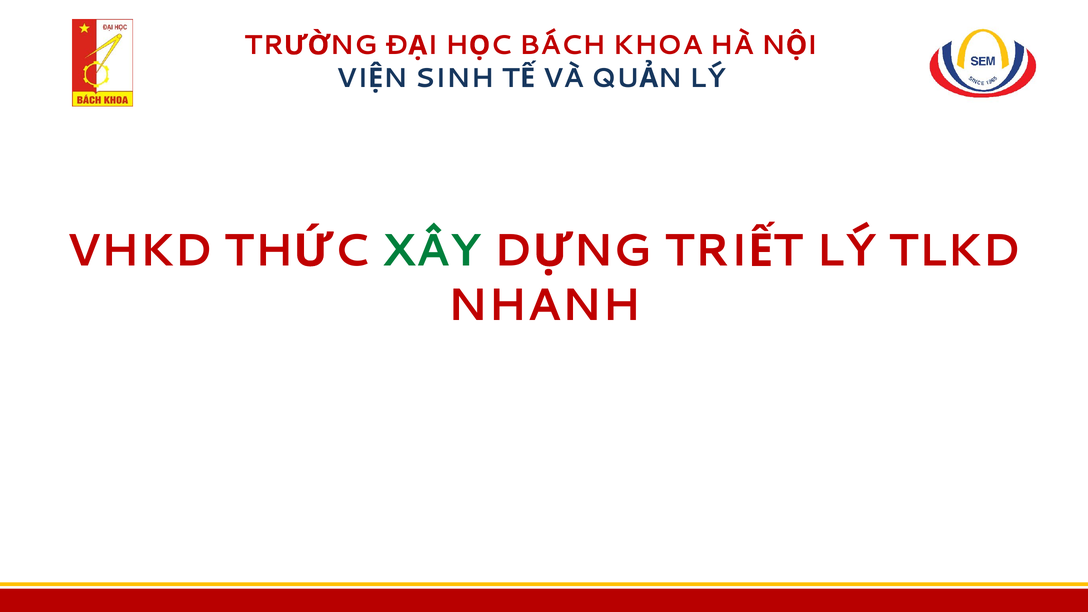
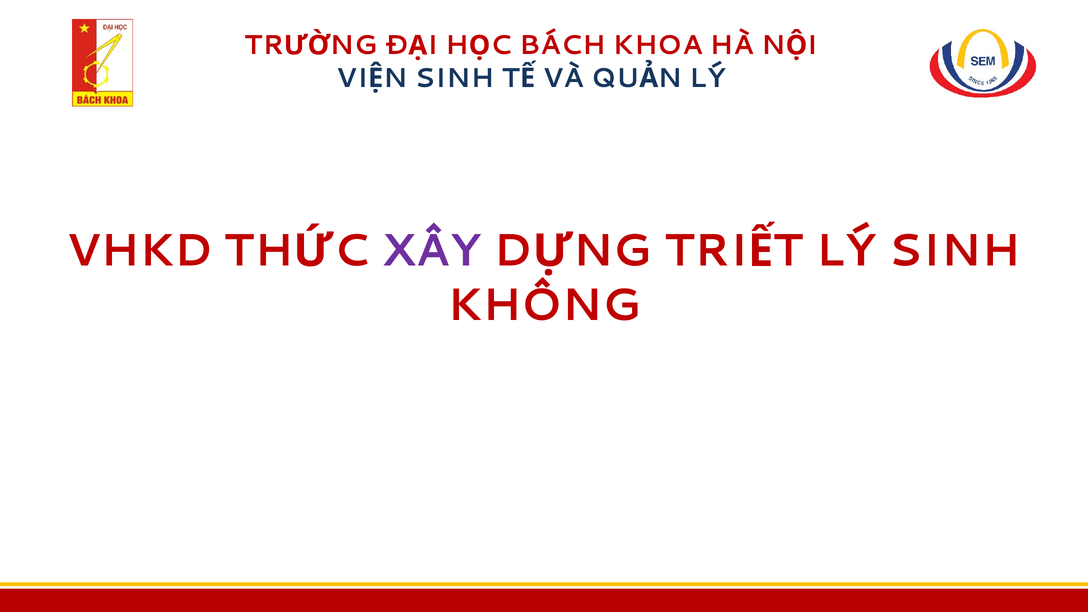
XÂY colour: green -> purple
LÝ TLKD: TLKD -> SINH
NHANH: NHANH -> KHÔNG
